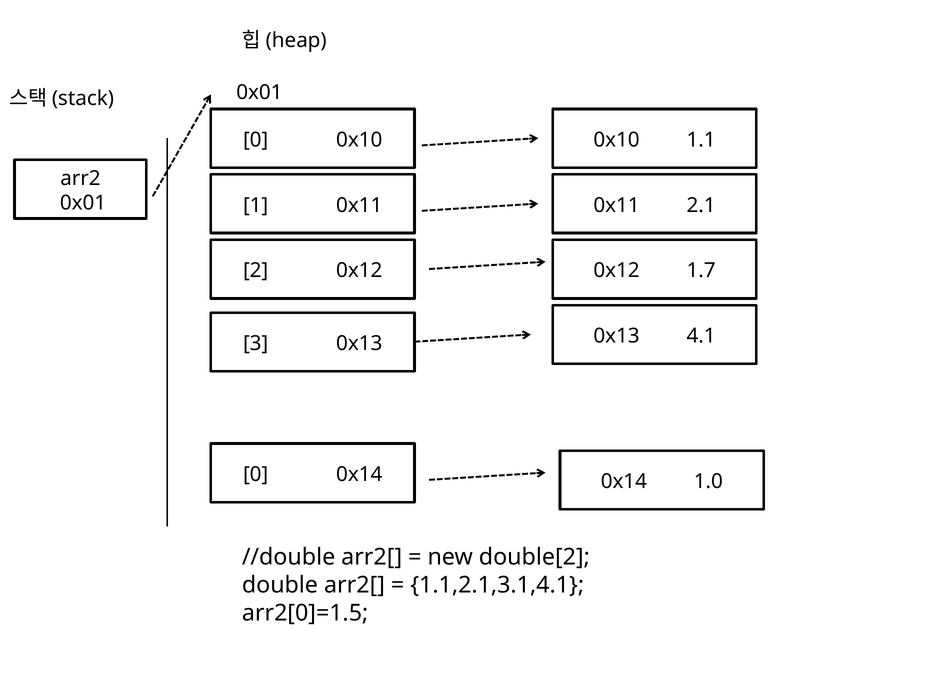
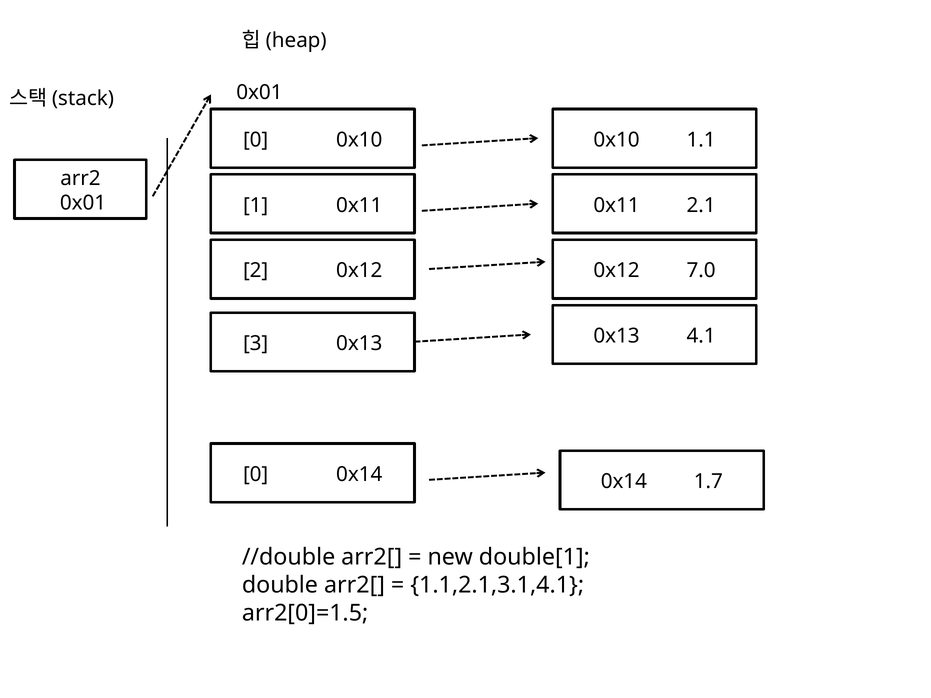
1.7: 1.7 -> 7.0
1.0: 1.0 -> 1.7
double[2: double[2 -> double[1
